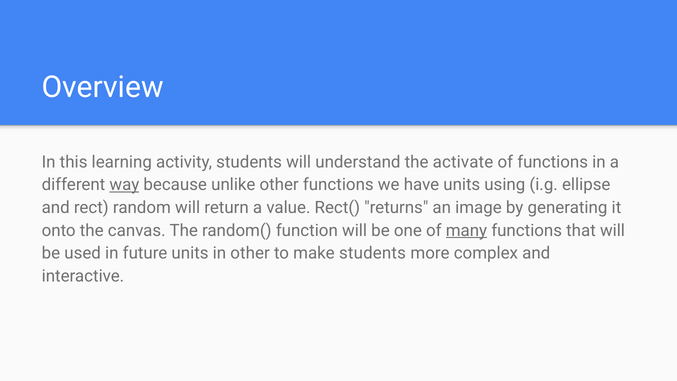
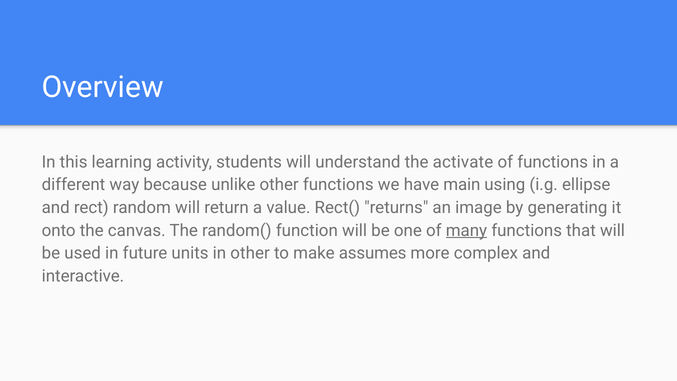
way underline: present -> none
have units: units -> main
make students: students -> assumes
